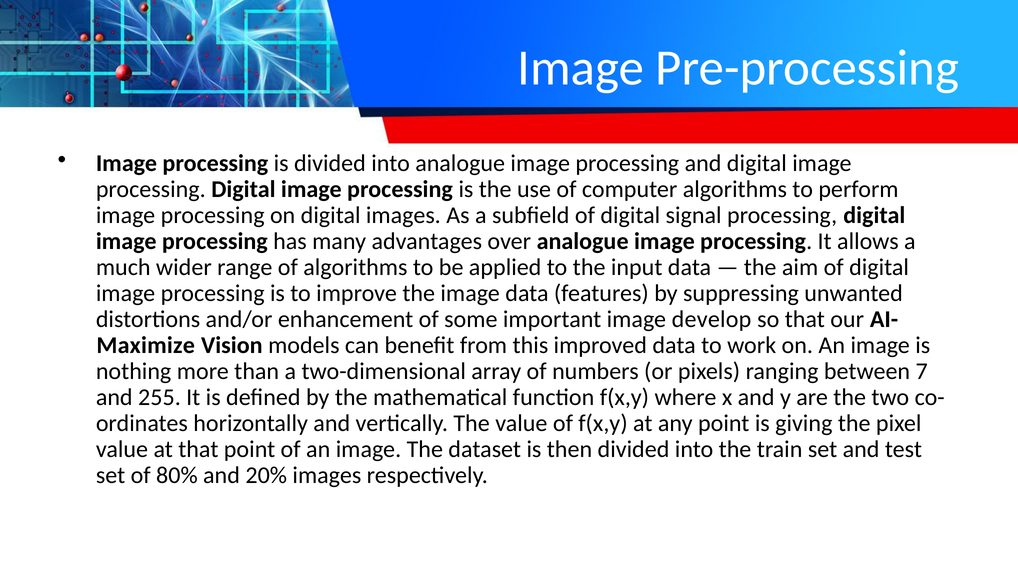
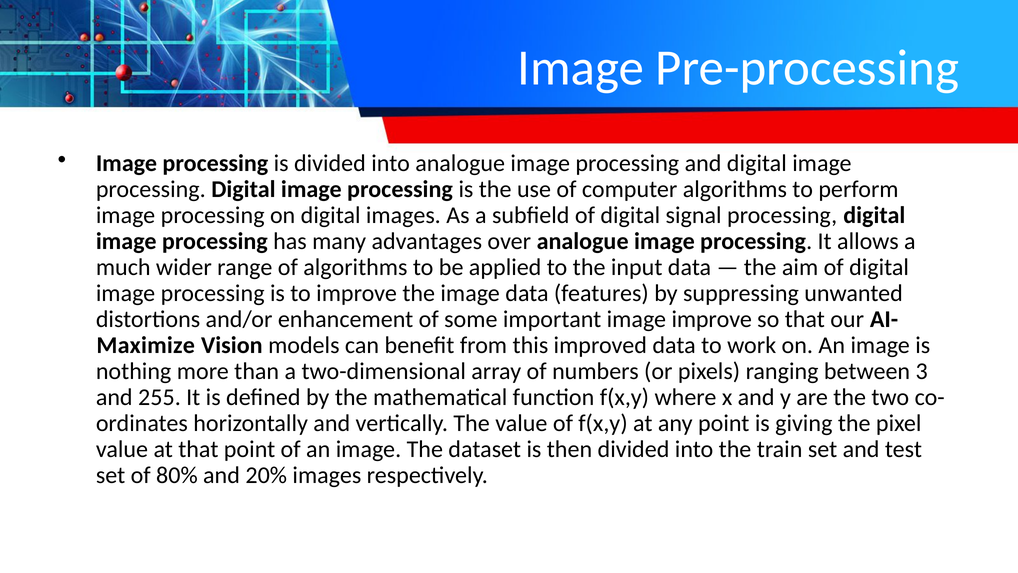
image develop: develop -> improve
7: 7 -> 3
